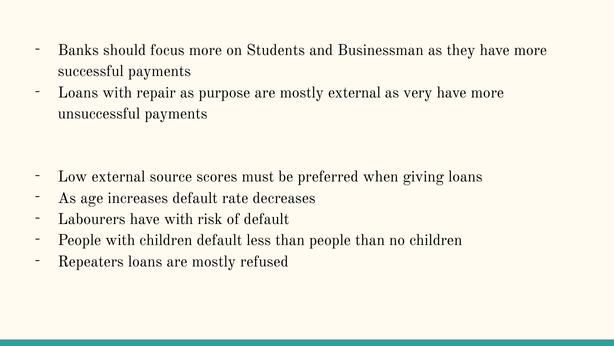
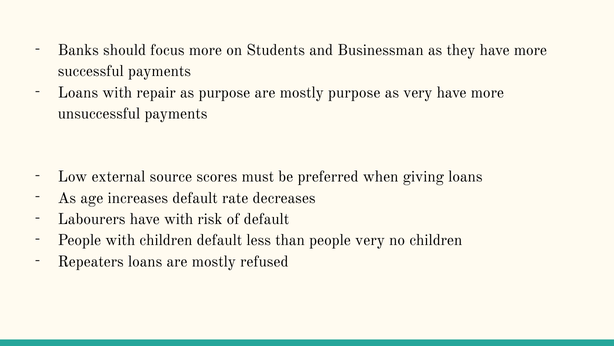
mostly external: external -> purpose
people than: than -> very
